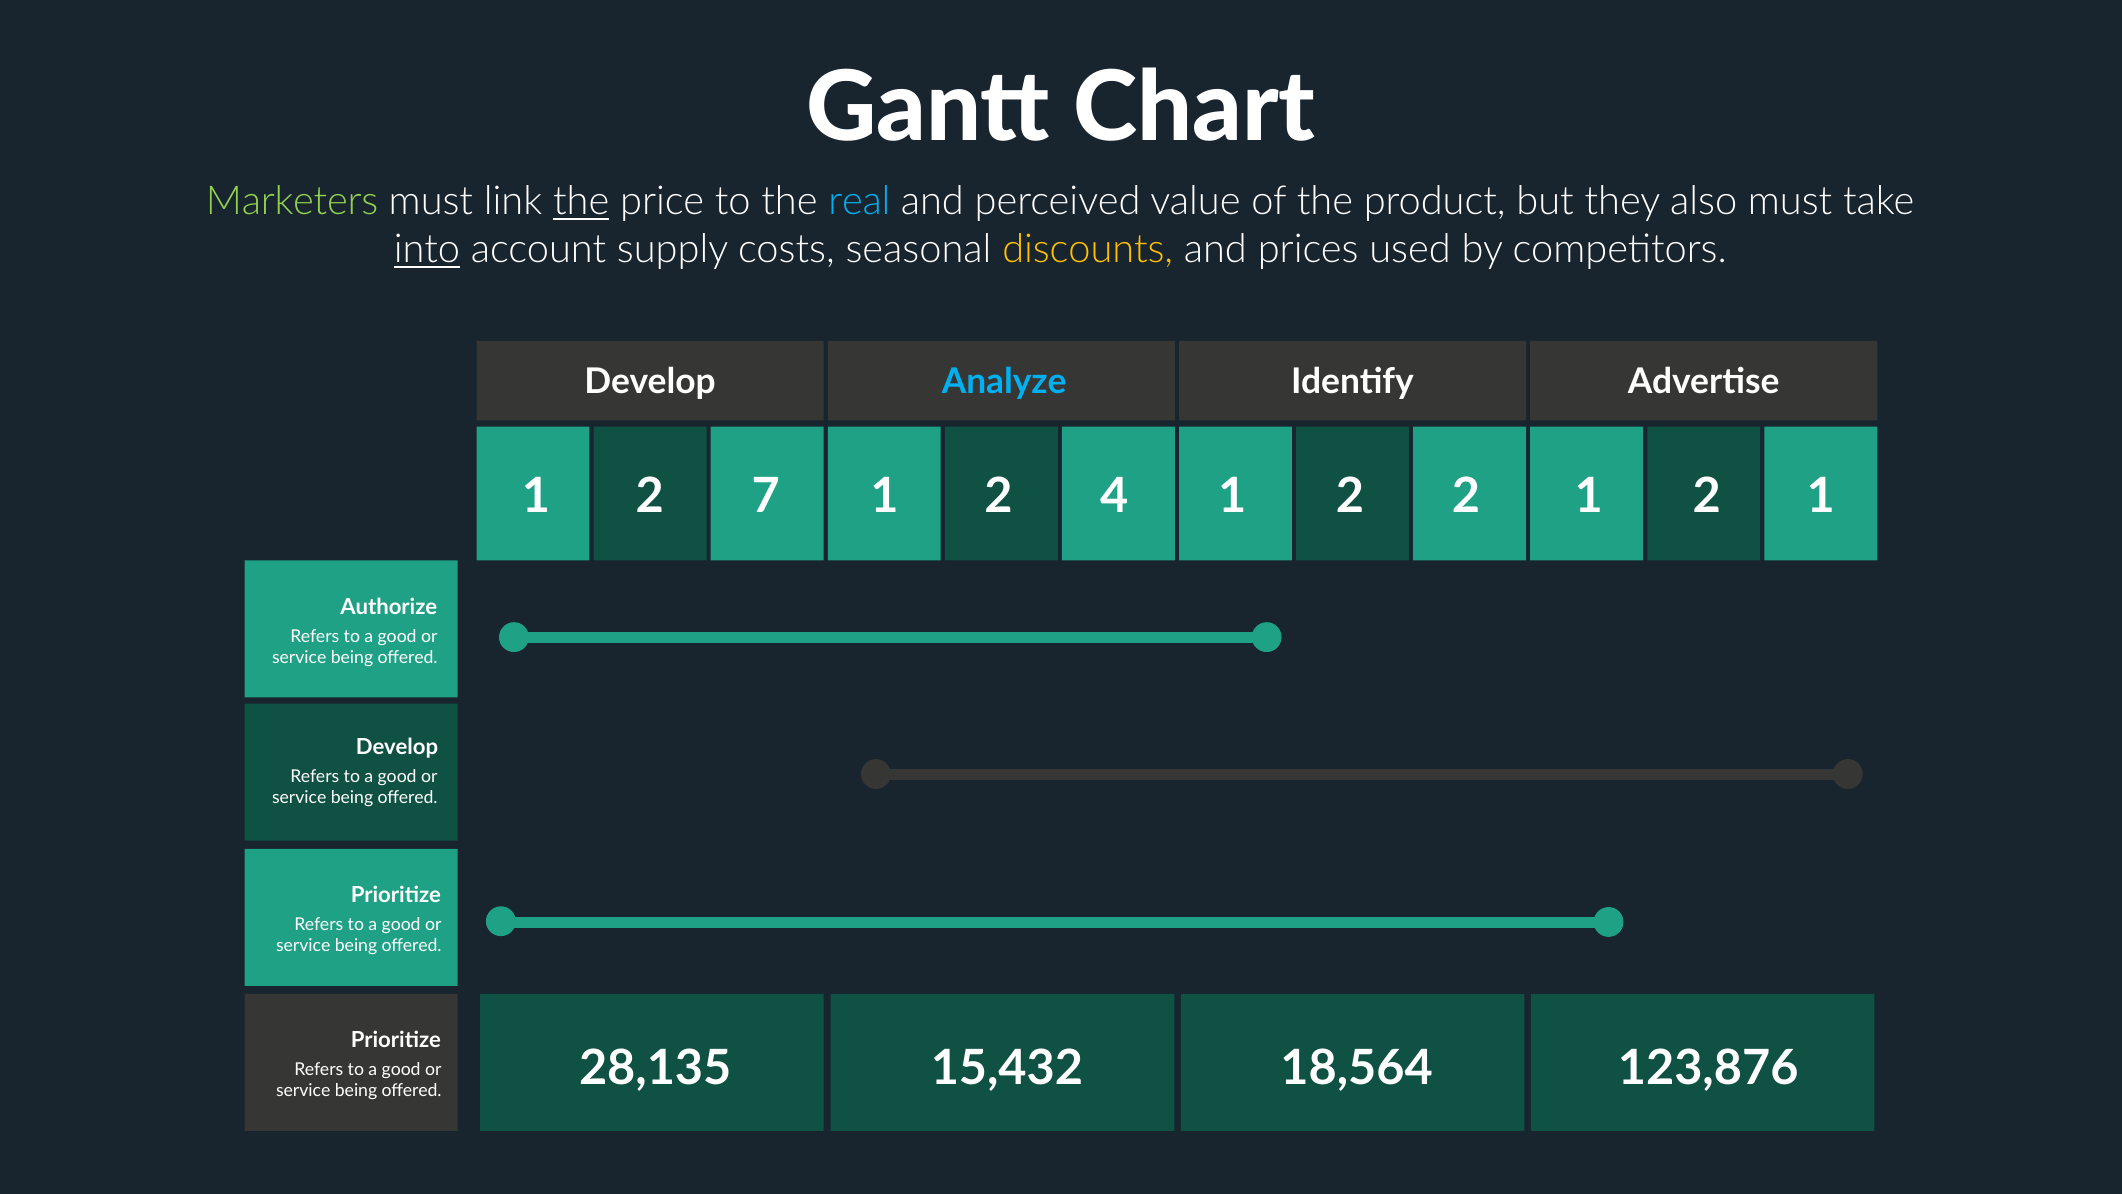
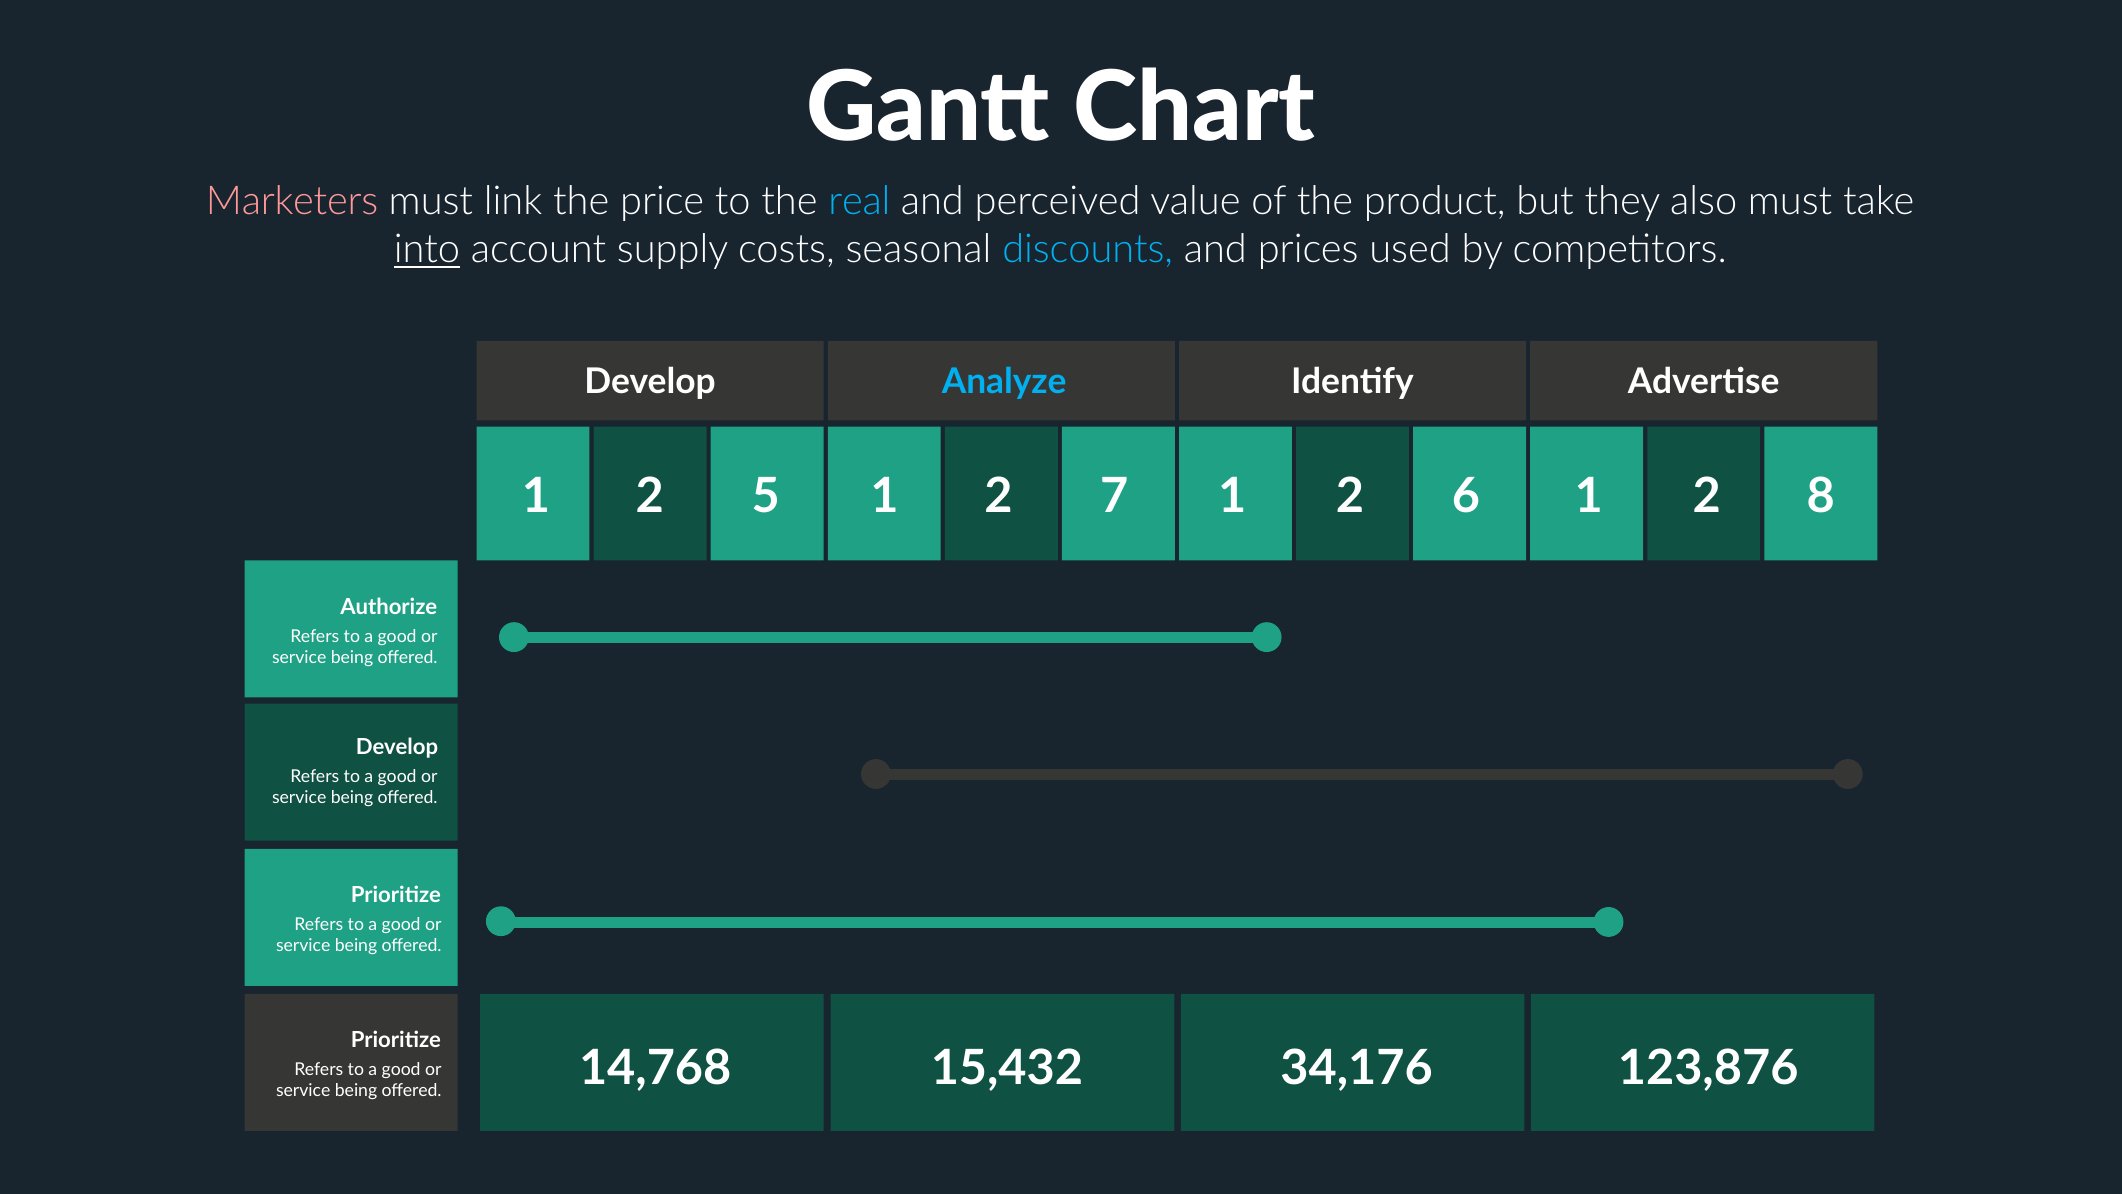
Marketers colour: light green -> pink
the at (581, 202) underline: present -> none
discounts colour: yellow -> light blue
7: 7 -> 5
4: 4 -> 7
2 2: 2 -> 6
1 2 1: 1 -> 8
28,135: 28,135 -> 14,768
18,564: 18,564 -> 34,176
